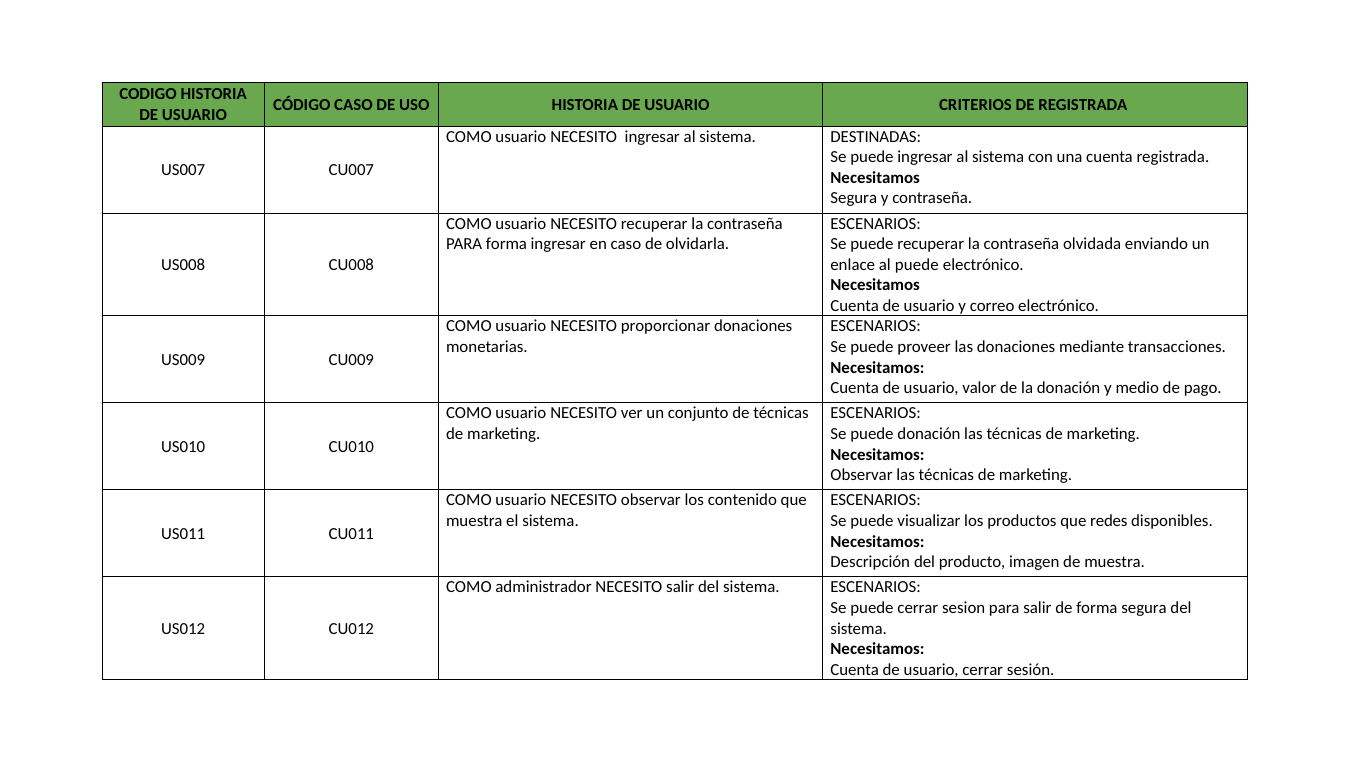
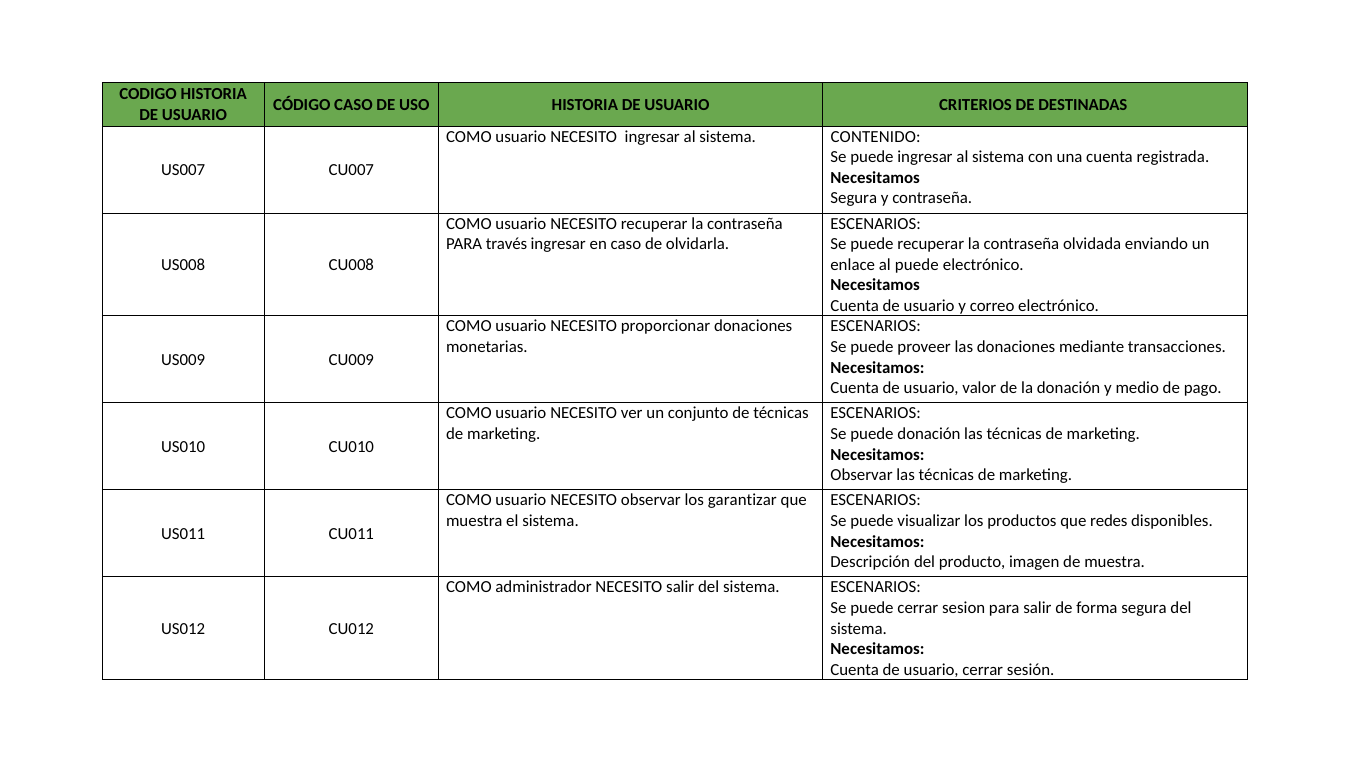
DE REGISTRADA: REGISTRADA -> DESTINADAS
DESTINADAS: DESTINADAS -> CONTENIDO
PARA forma: forma -> través
contenido: contenido -> garantizar
